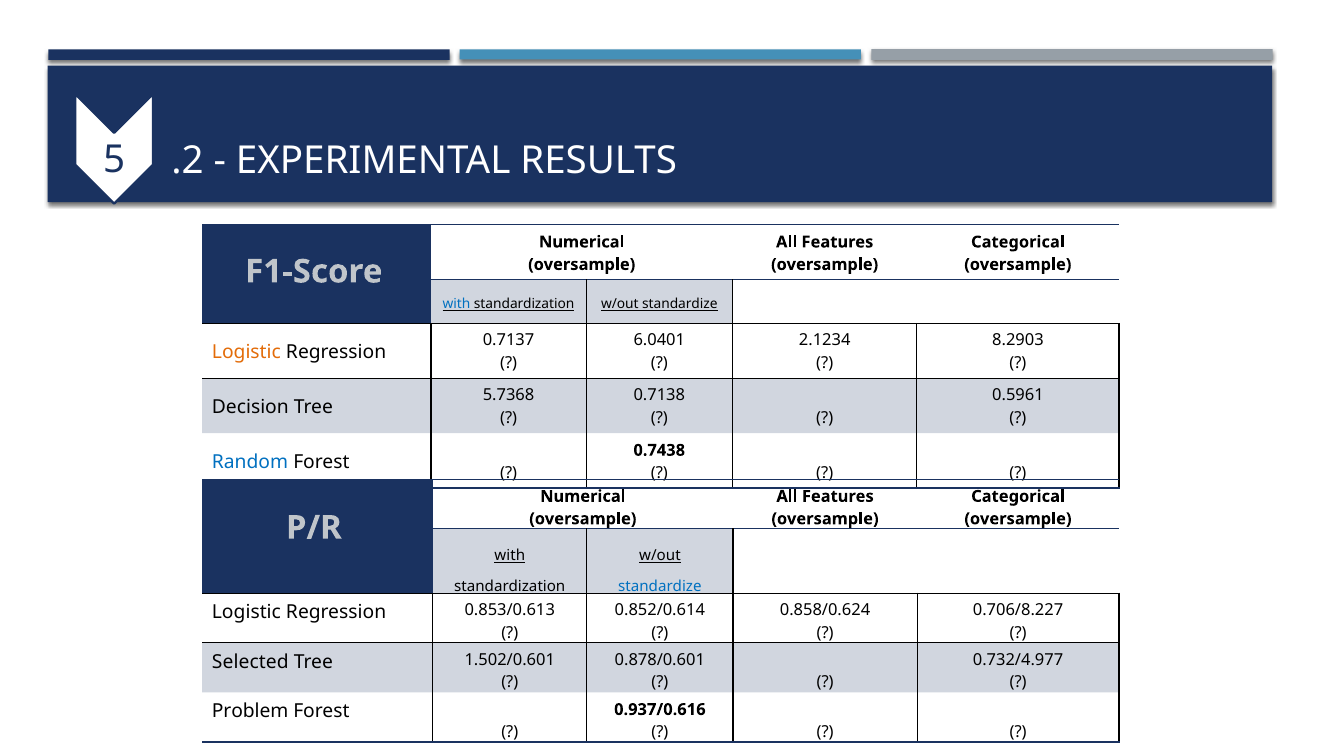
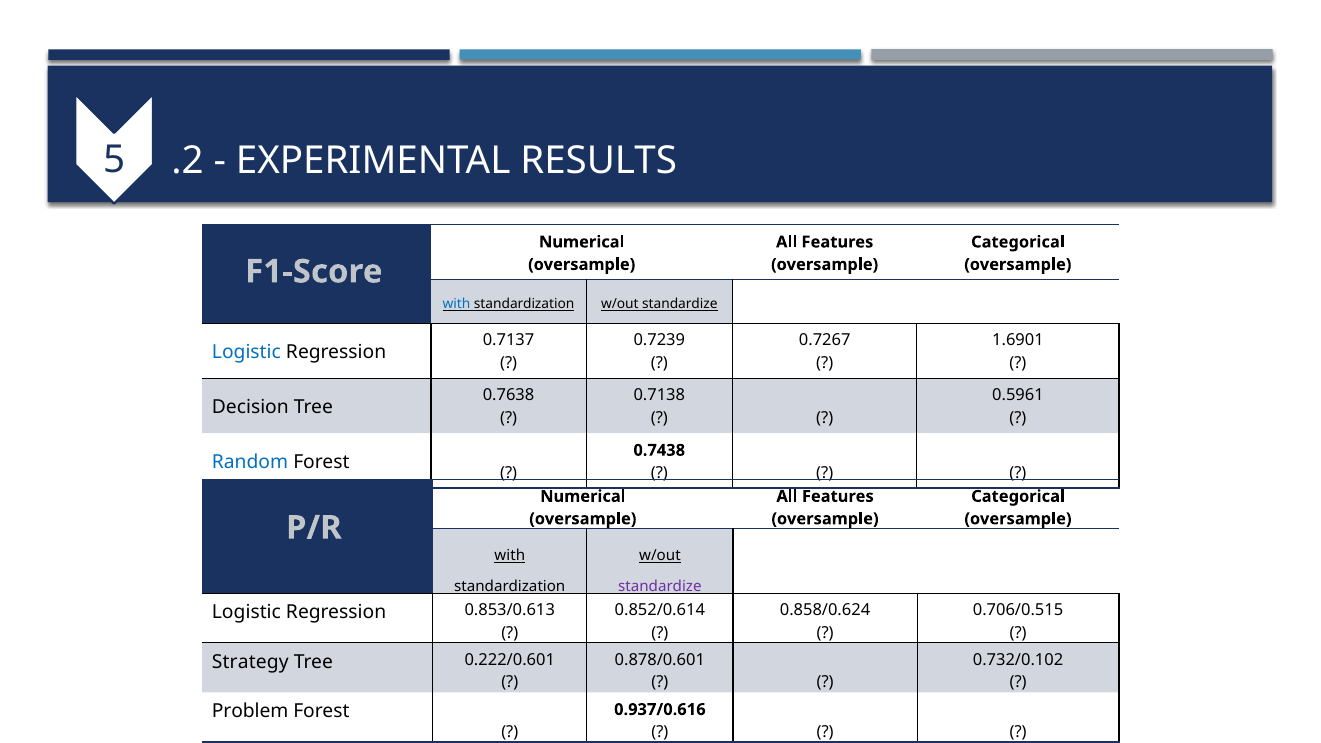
6.0401: 6.0401 -> 0.7239
2.1234: 2.1234 -> 0.7267
8.2903: 8.2903 -> 1.6901
Logistic at (246, 352) colour: orange -> blue
5.7368: 5.7368 -> 0.7638
standardize at (660, 586) colour: blue -> purple
0.706/8.227: 0.706/8.227 -> 0.706/0.515
0.732/4.977: 0.732/4.977 -> 0.732/0.102
Selected: Selected -> Strategy
1.502/0.601: 1.502/0.601 -> 0.222/0.601
